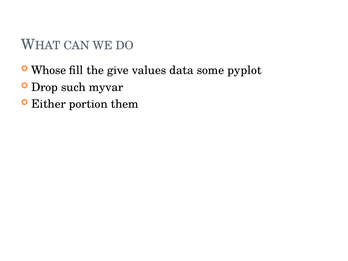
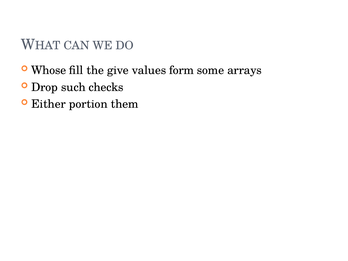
data: data -> form
pyplot: pyplot -> arrays
myvar: myvar -> checks
